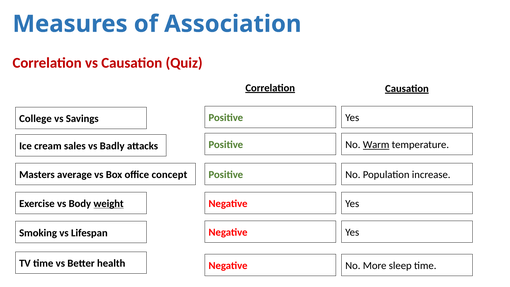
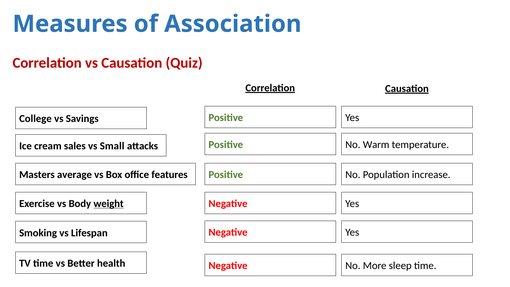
Warm underline: present -> none
Badly: Badly -> Small
concept: concept -> features
